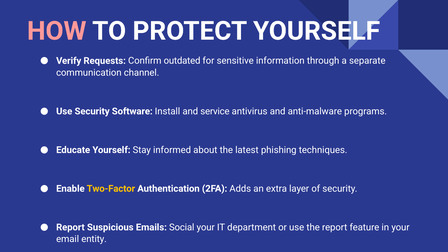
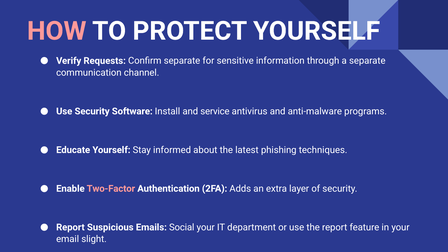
Confirm outdated: outdated -> separate
Two-Factor colour: yellow -> pink
entity: entity -> slight
